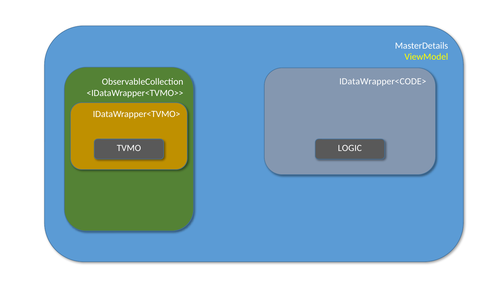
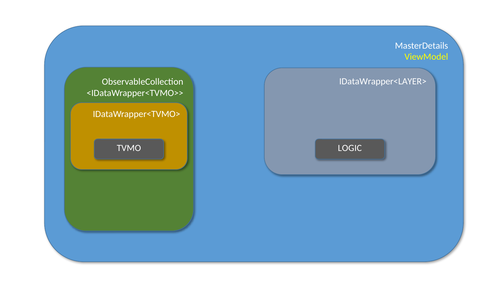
IDataWrapper<CODE>: IDataWrapper<CODE> -> IDataWrapper<LAYER>
